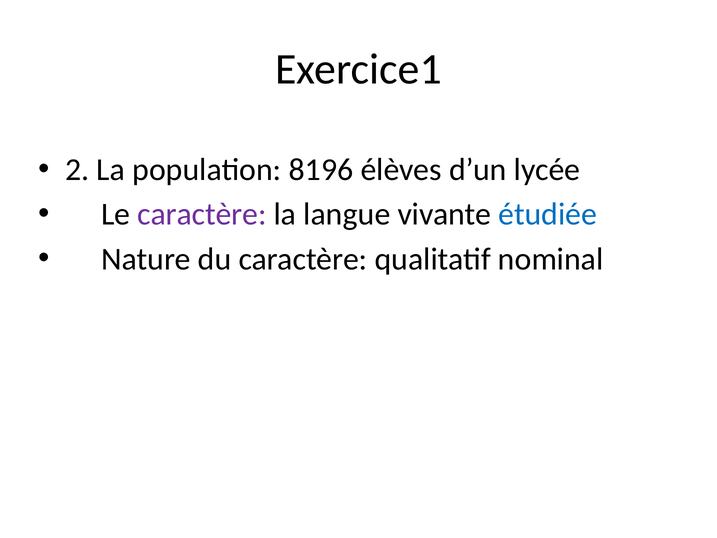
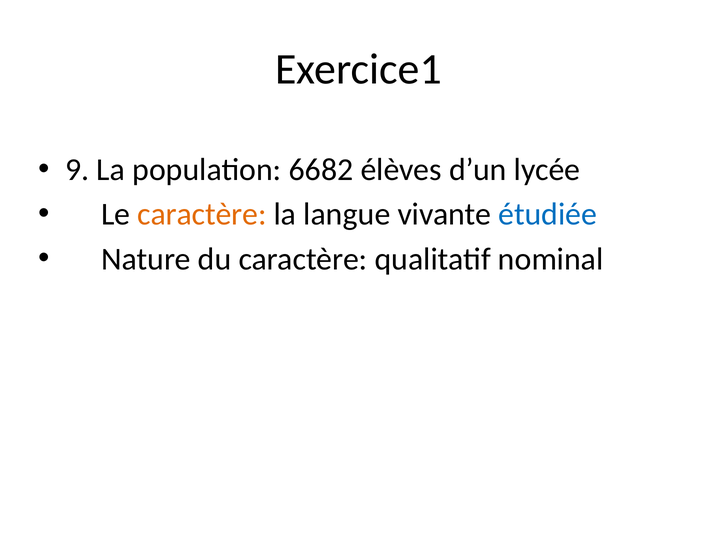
2: 2 -> 9
8196: 8196 -> 6682
caractère at (202, 214) colour: purple -> orange
